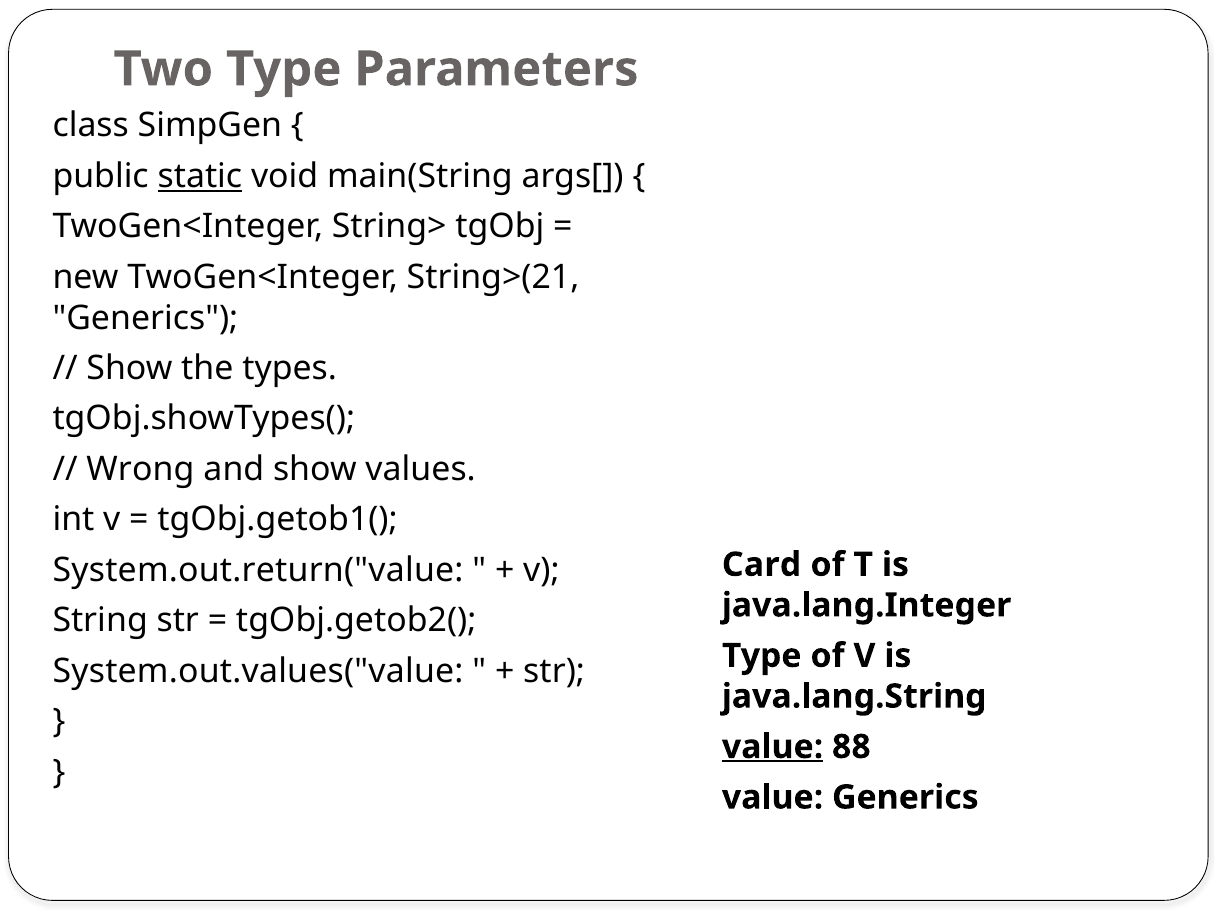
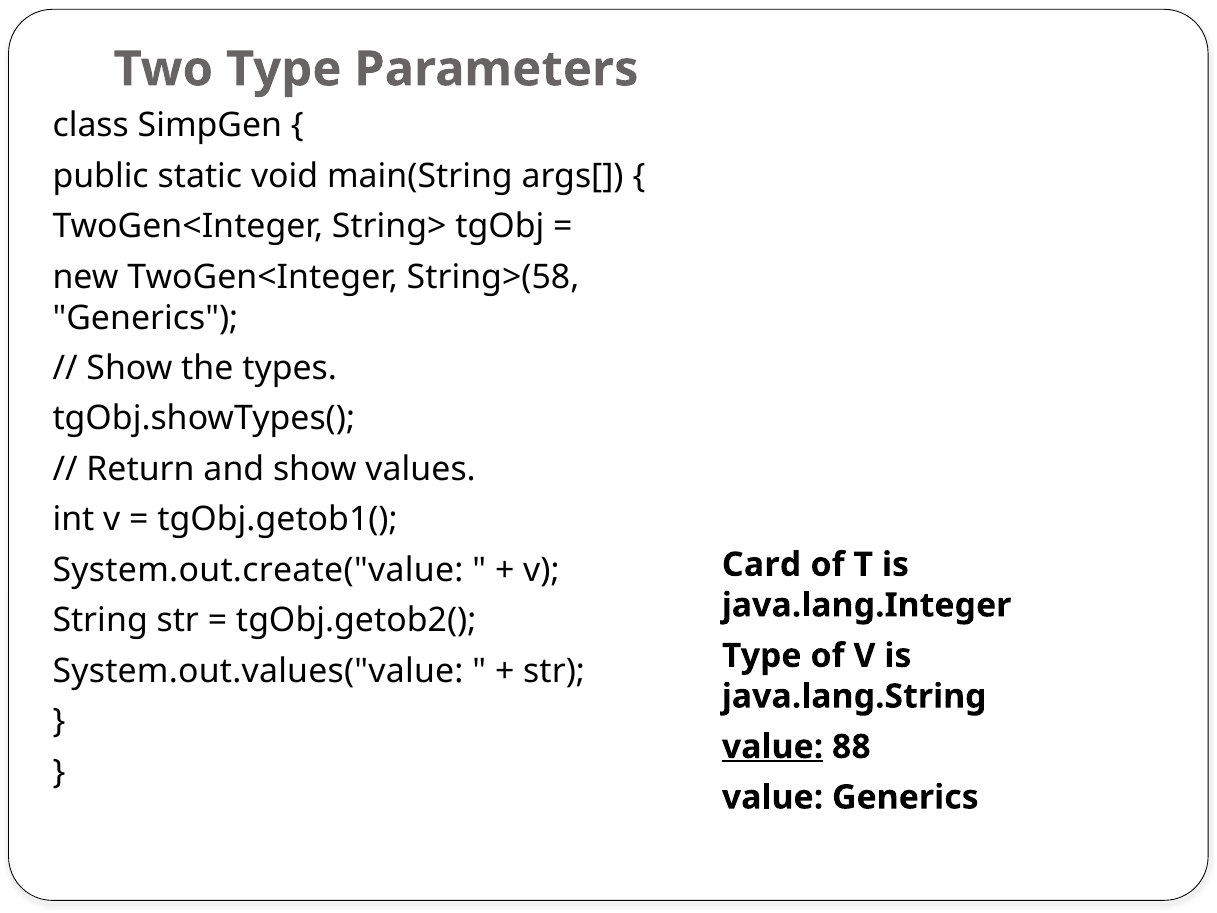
static underline: present -> none
String>(21: String>(21 -> String>(58
Wrong: Wrong -> Return
System.out.return("value: System.out.return("value -> System.out.create("value
